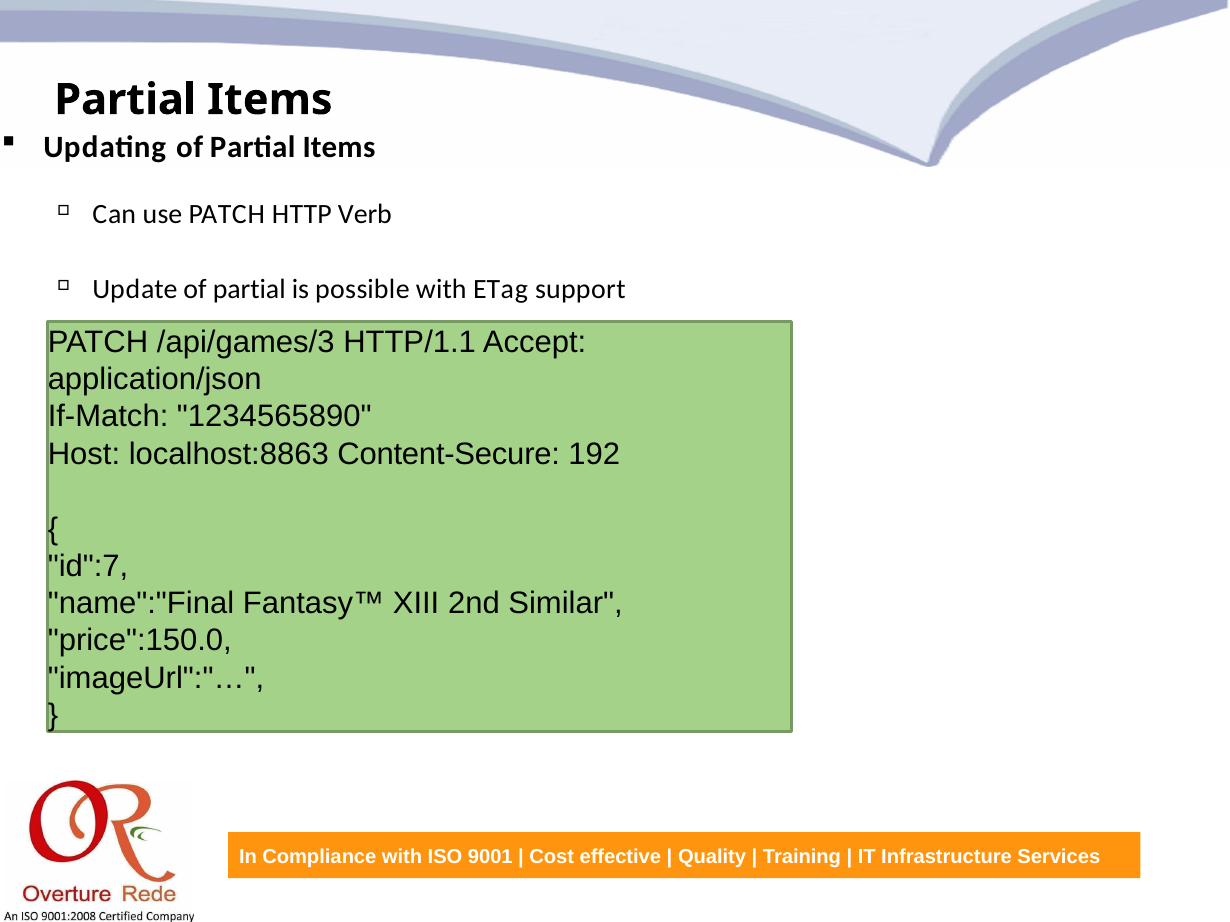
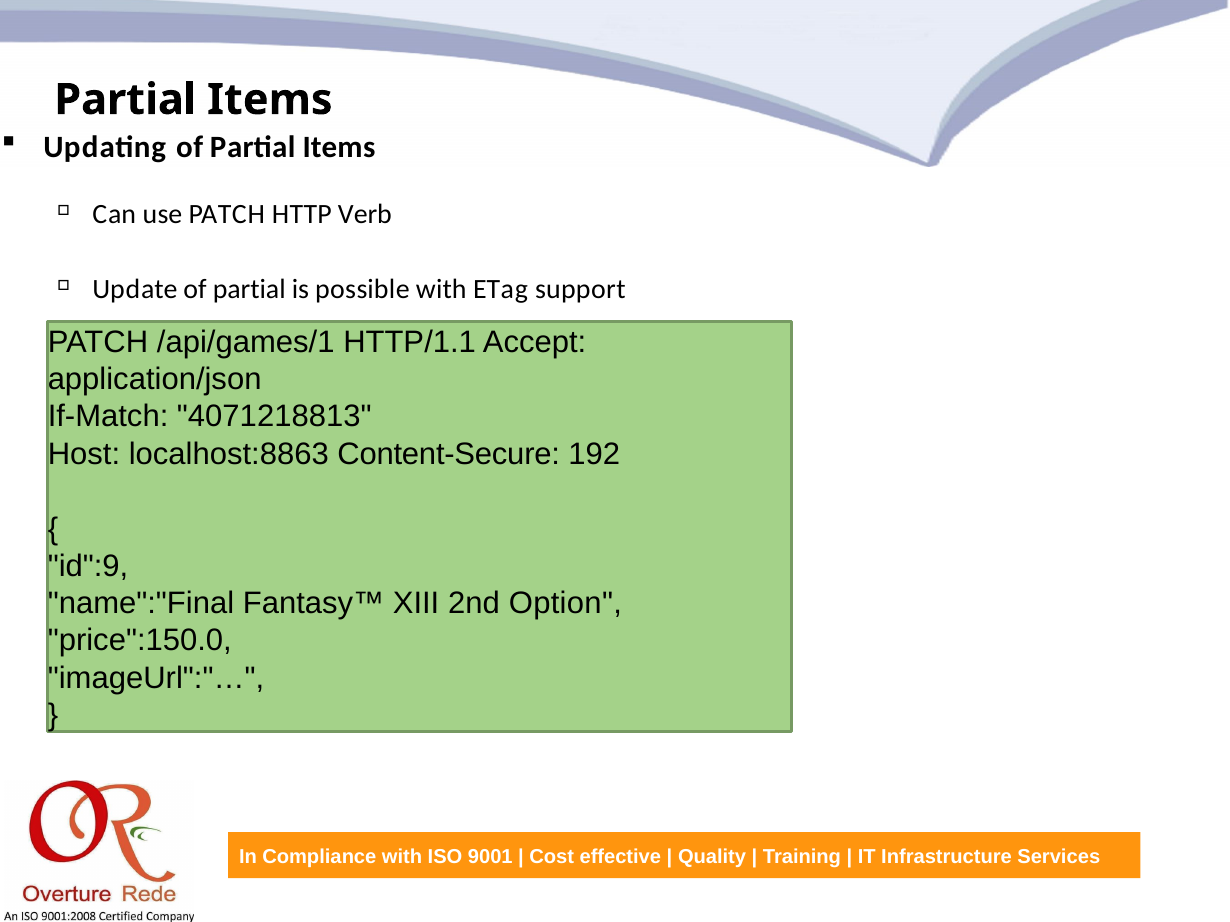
/api/games/3: /api/games/3 -> /api/games/1
1234565890: 1234565890 -> 4071218813
id":7: id":7 -> id":9
Similar: Similar -> Option
